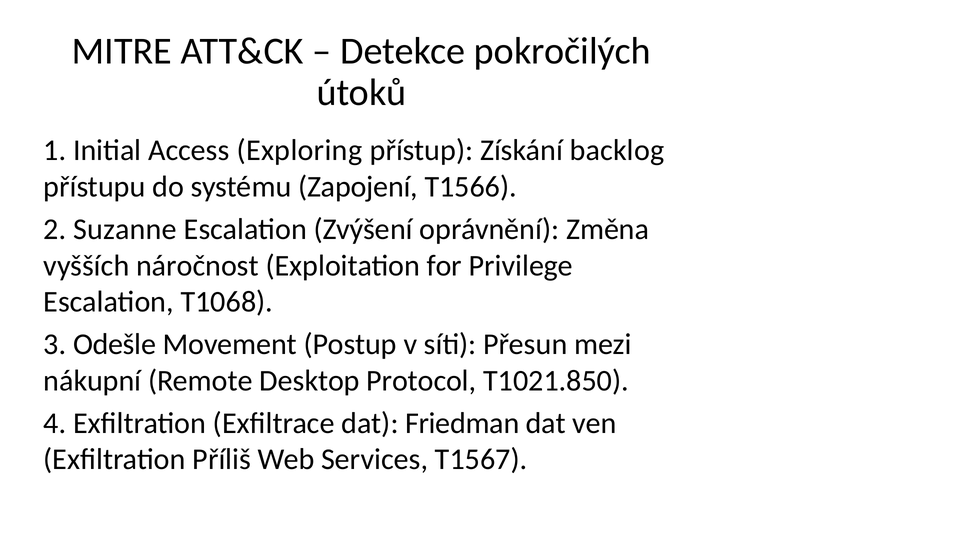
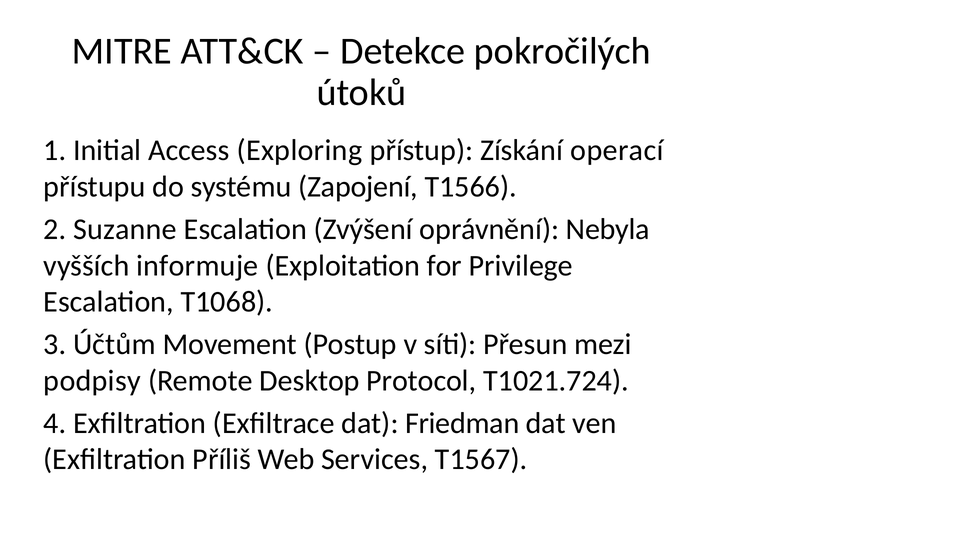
backlog: backlog -> operací
Změna: Změna -> Nebyla
náročnost: náročnost -> informuje
Odešle: Odešle -> Účtům
nákupní: nákupní -> podpisy
T1021.850: T1021.850 -> T1021.724
